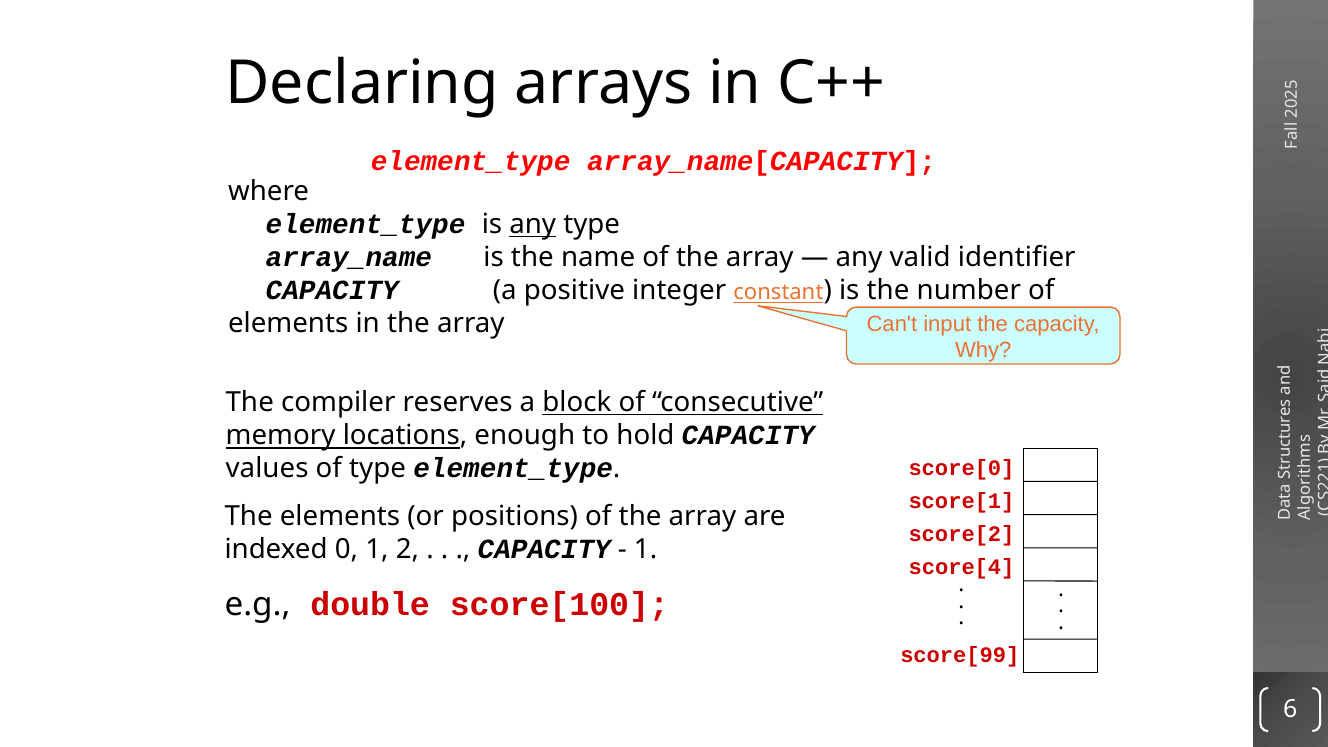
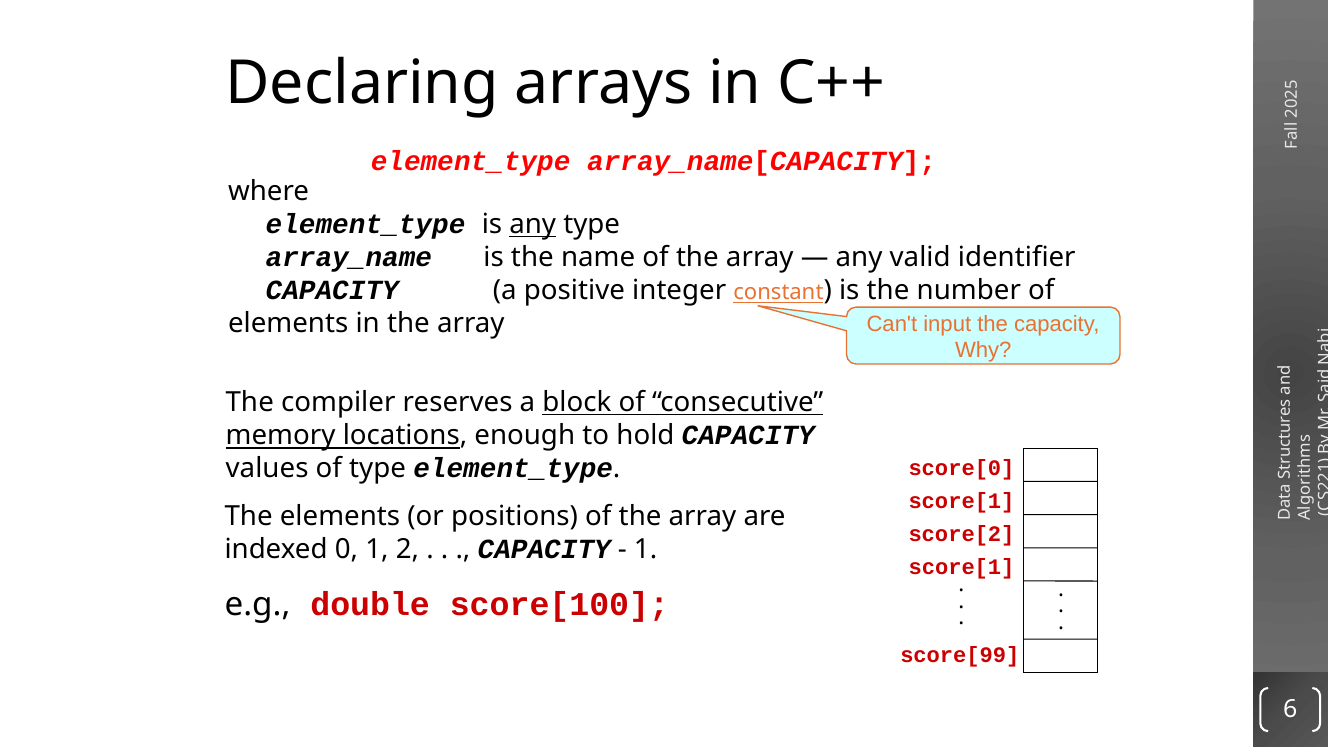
score[4 at (962, 568): score[4 -> score[1
